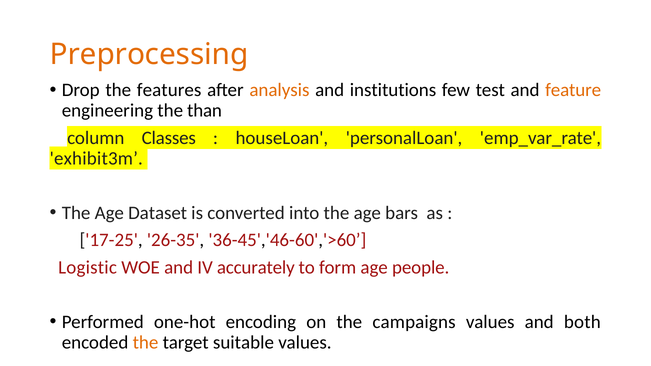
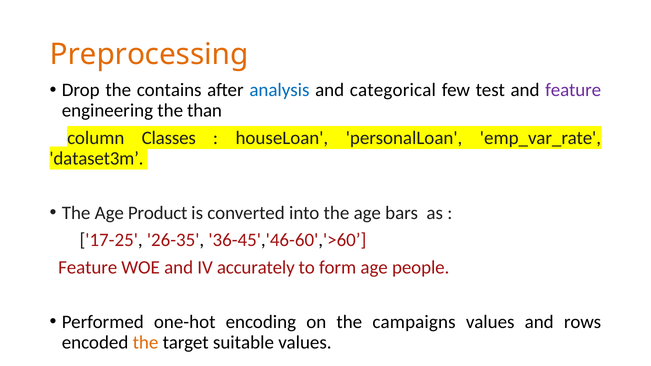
features: features -> contains
analysis colour: orange -> blue
institutions: institutions -> categorical
feature at (573, 90) colour: orange -> purple
exhibit3m: exhibit3m -> dataset3m
Dataset: Dataset -> Product
Logistic at (88, 268): Logistic -> Feature
both: both -> rows
